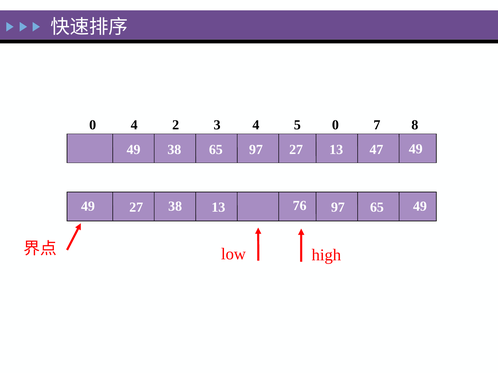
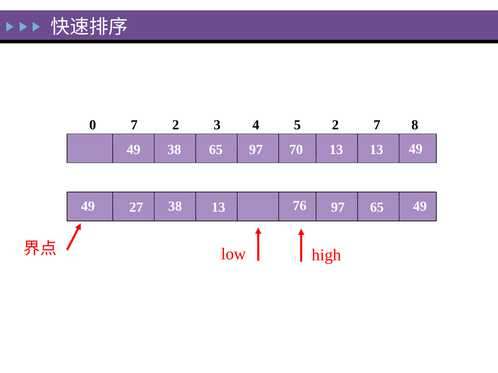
0 4: 4 -> 7
5 0: 0 -> 2
97 27: 27 -> 70
47 at (376, 150): 47 -> 13
